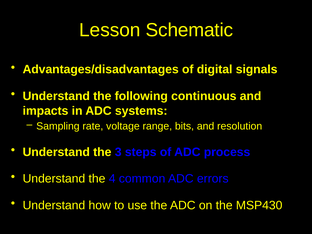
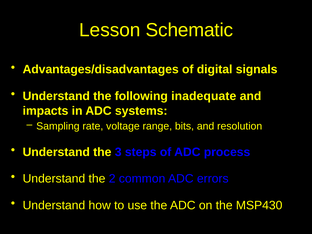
continuous: continuous -> inadequate
4: 4 -> 2
